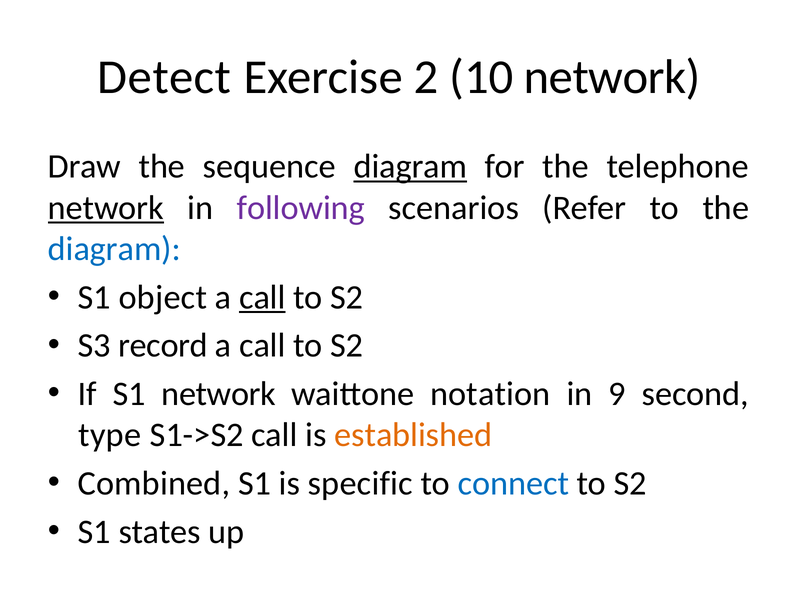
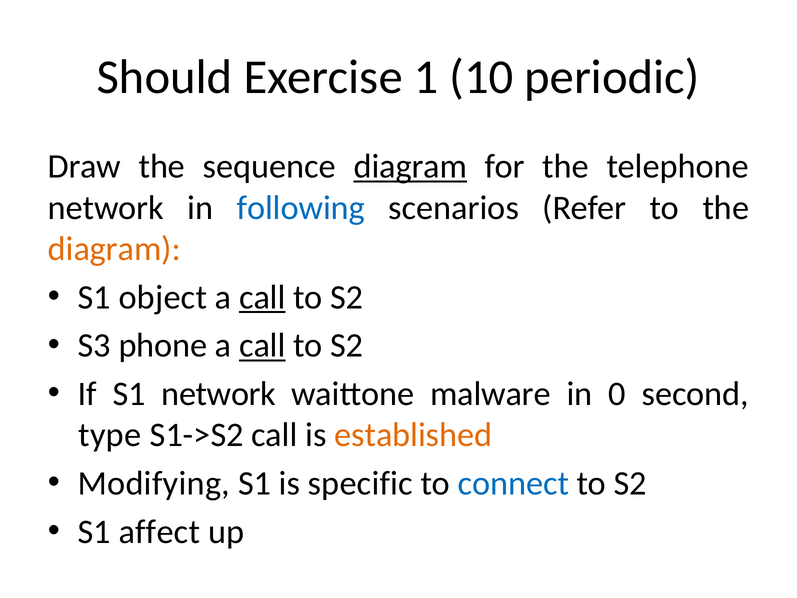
Detect: Detect -> Should
2: 2 -> 1
10 network: network -> periodic
network at (106, 208) underline: present -> none
following colour: purple -> blue
diagram at (114, 249) colour: blue -> orange
record: record -> phone
call at (262, 345) underline: none -> present
notation: notation -> malware
9: 9 -> 0
Combined: Combined -> Modifying
states: states -> affect
